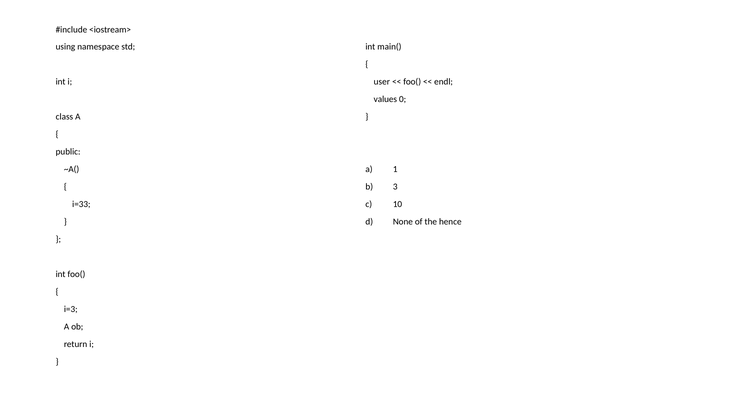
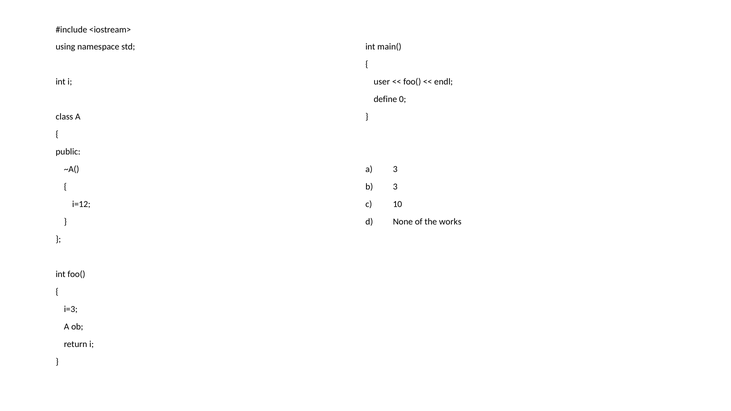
values: values -> define
a 1: 1 -> 3
i=33: i=33 -> i=12
hence: hence -> works
